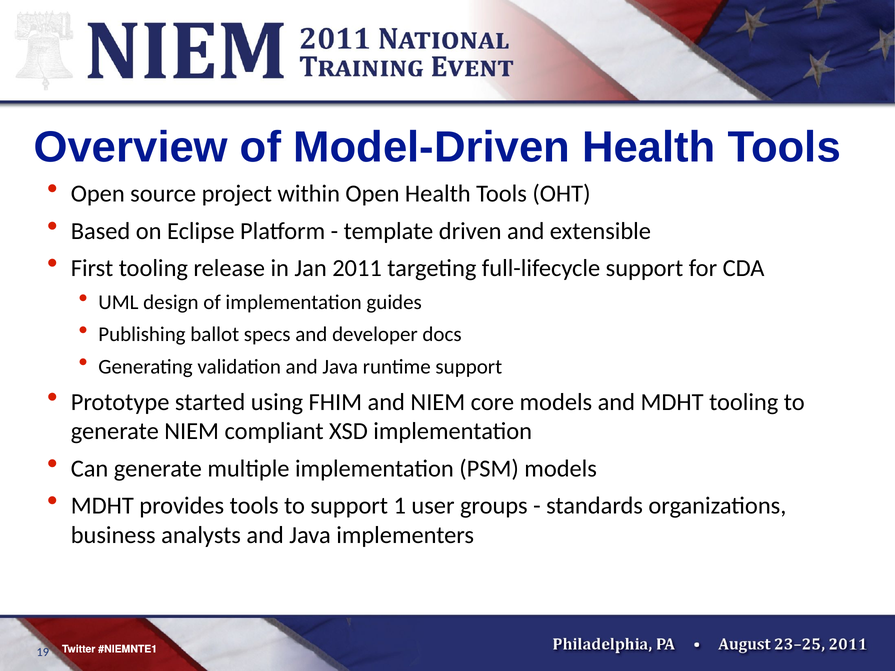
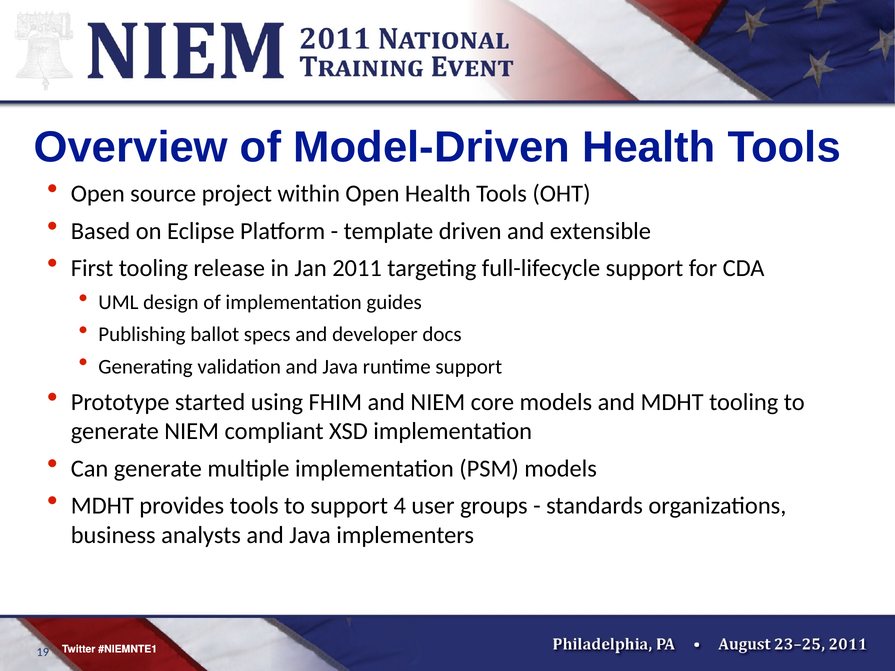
1: 1 -> 4
